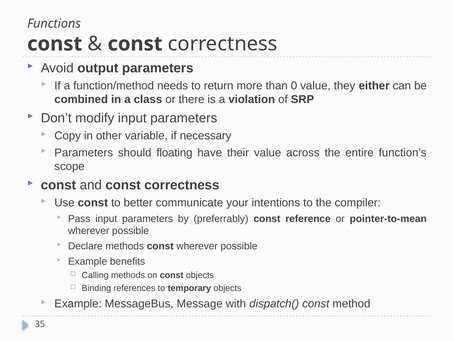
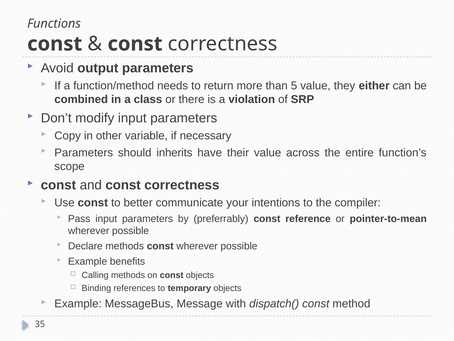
0: 0 -> 5
floating: floating -> inherits
